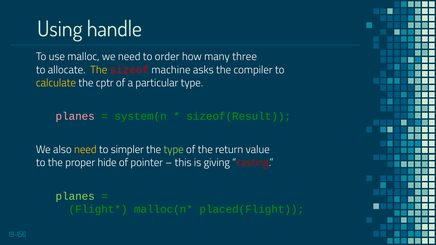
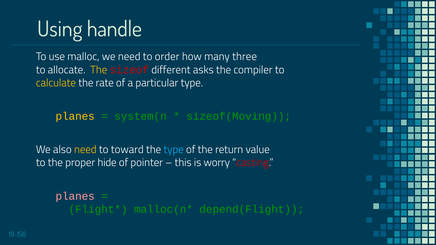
machine: machine -> different
cptr: cptr -> rate
planes at (75, 116) colour: pink -> yellow
sizeof(Result: sizeof(Result -> sizeof(Moving
simpler: simpler -> toward
type at (174, 150) colour: light green -> light blue
giving: giving -> worry
planes at (75, 196) colour: light green -> pink
placed(Flight: placed(Flight -> depend(Flight
